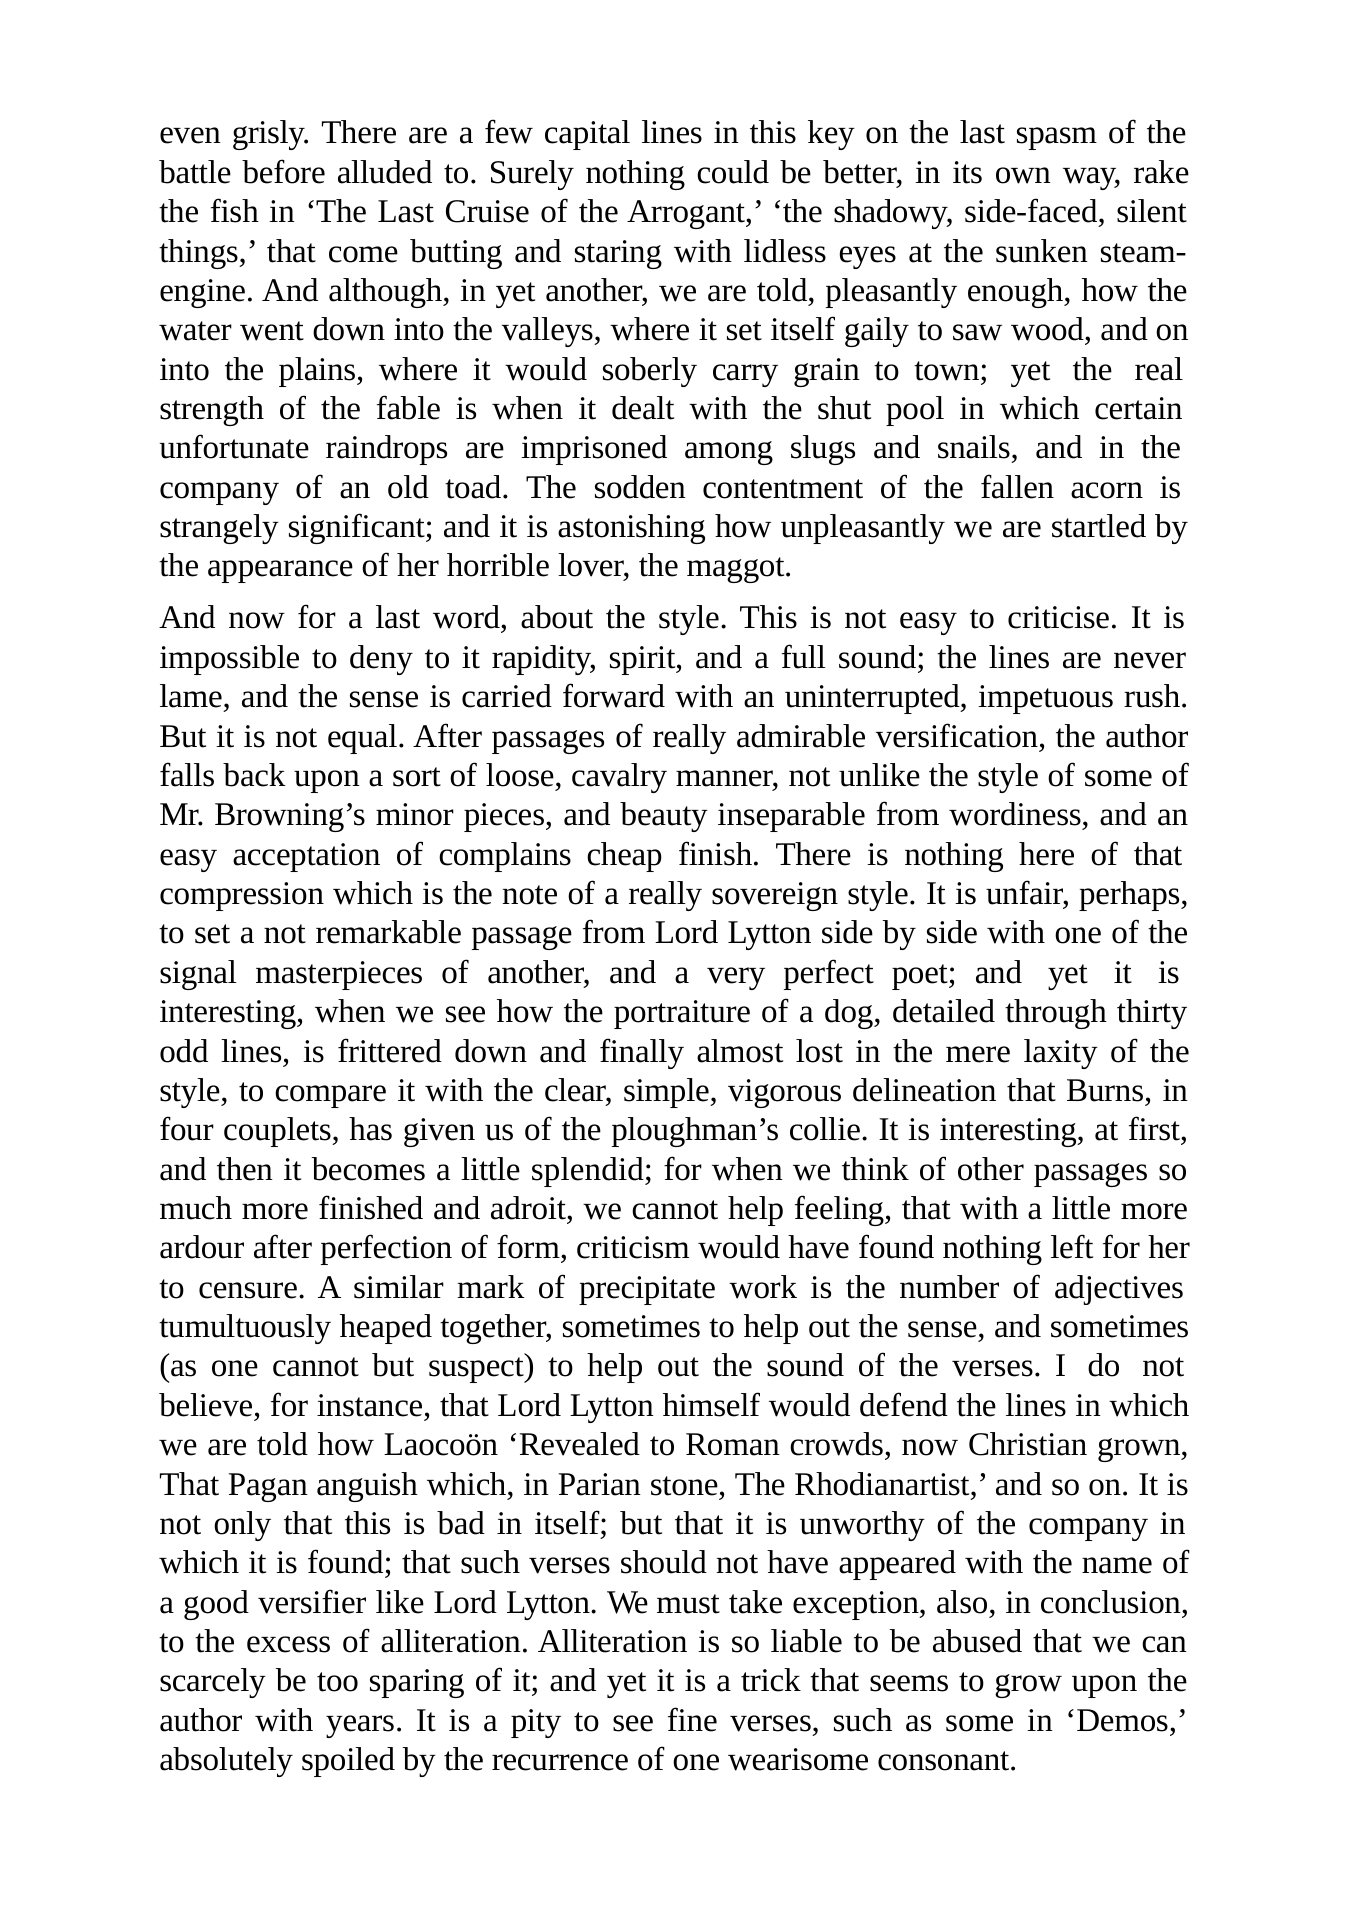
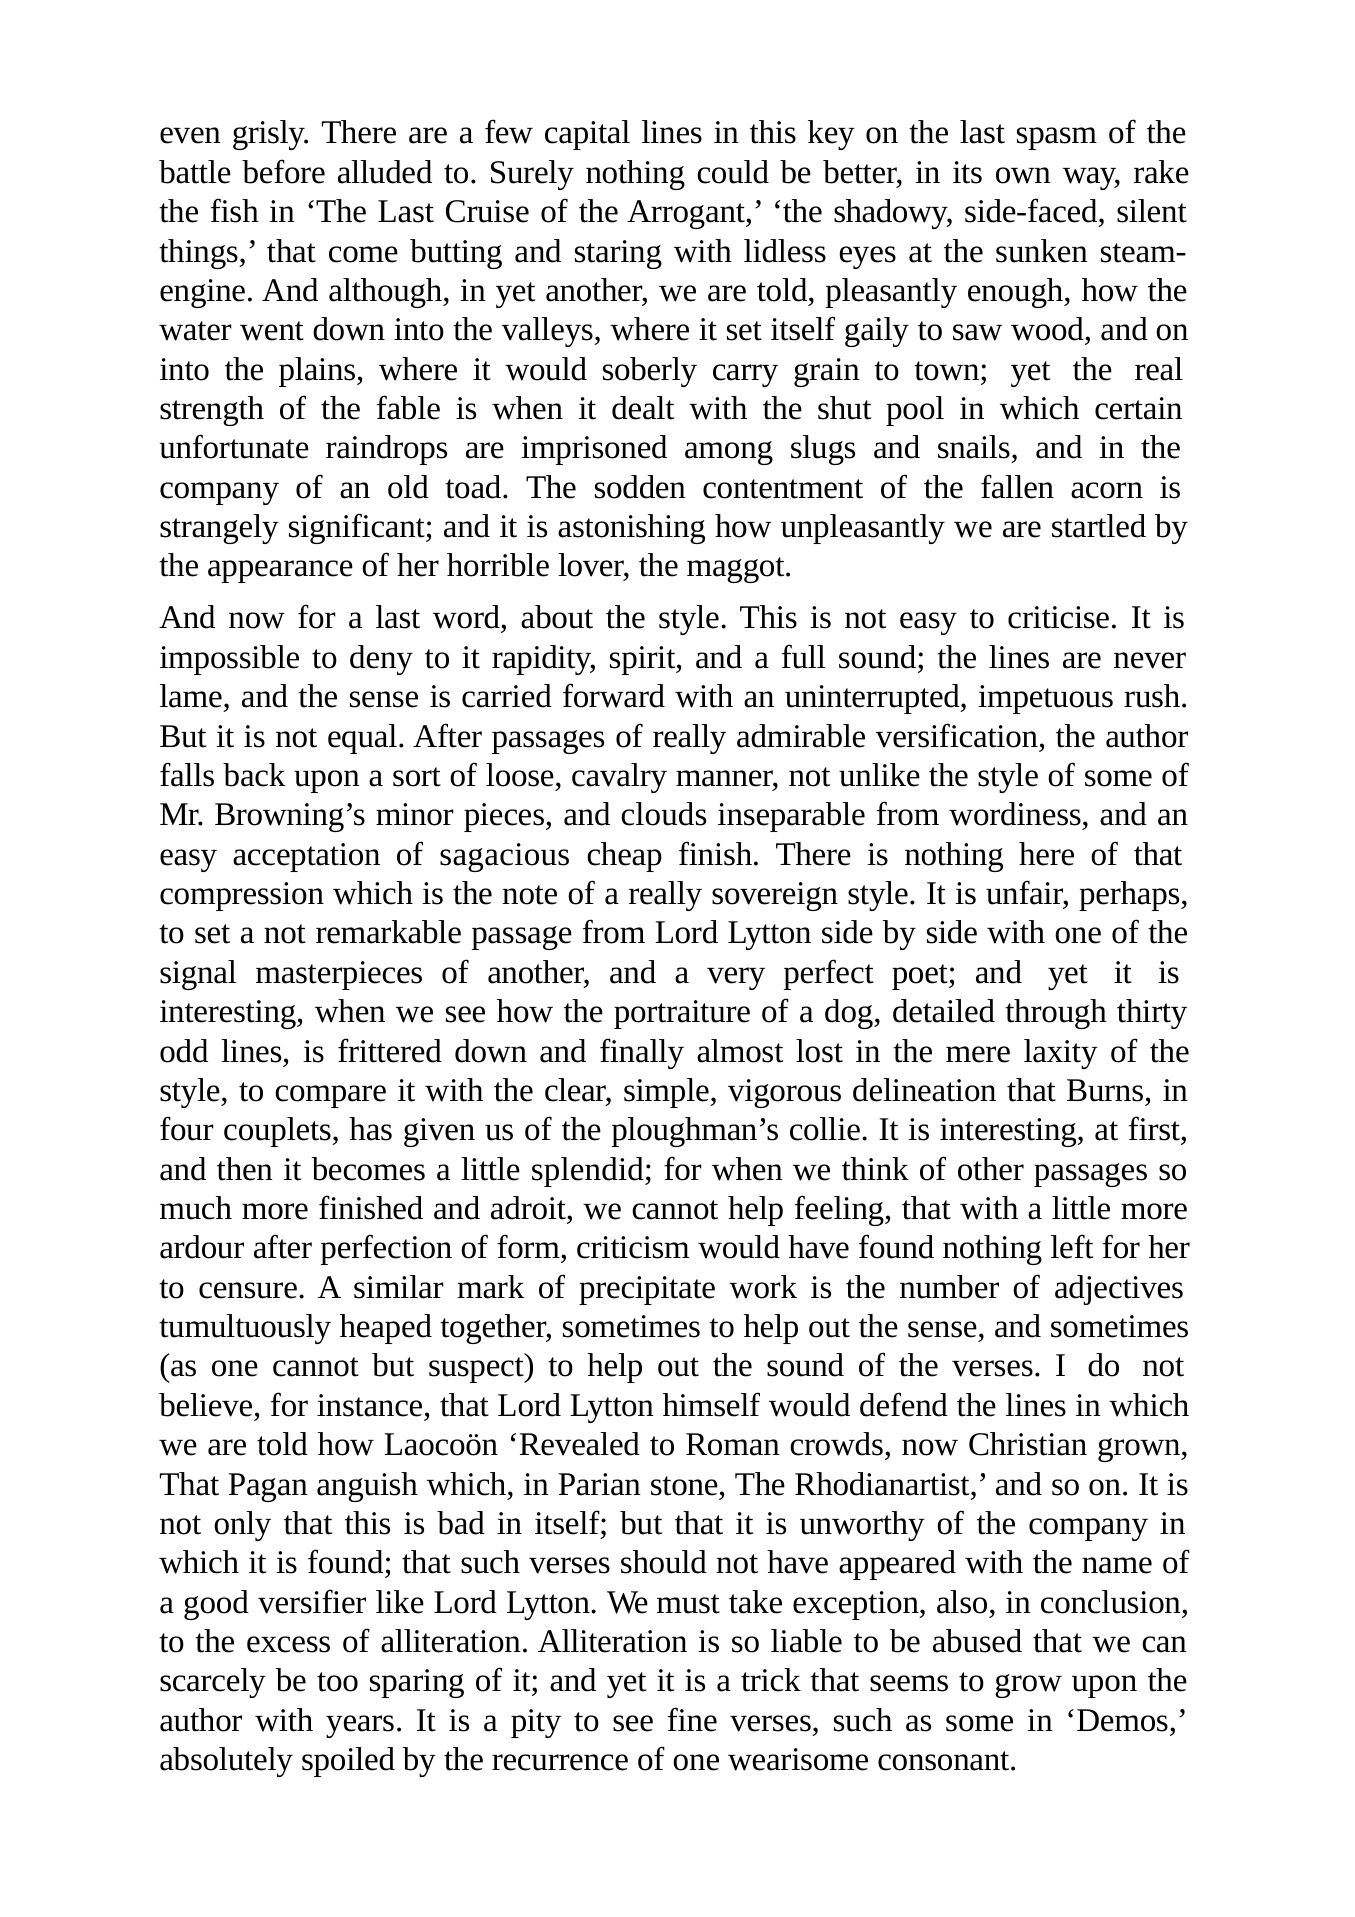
beauty: beauty -> clouds
complains: complains -> sagacious
